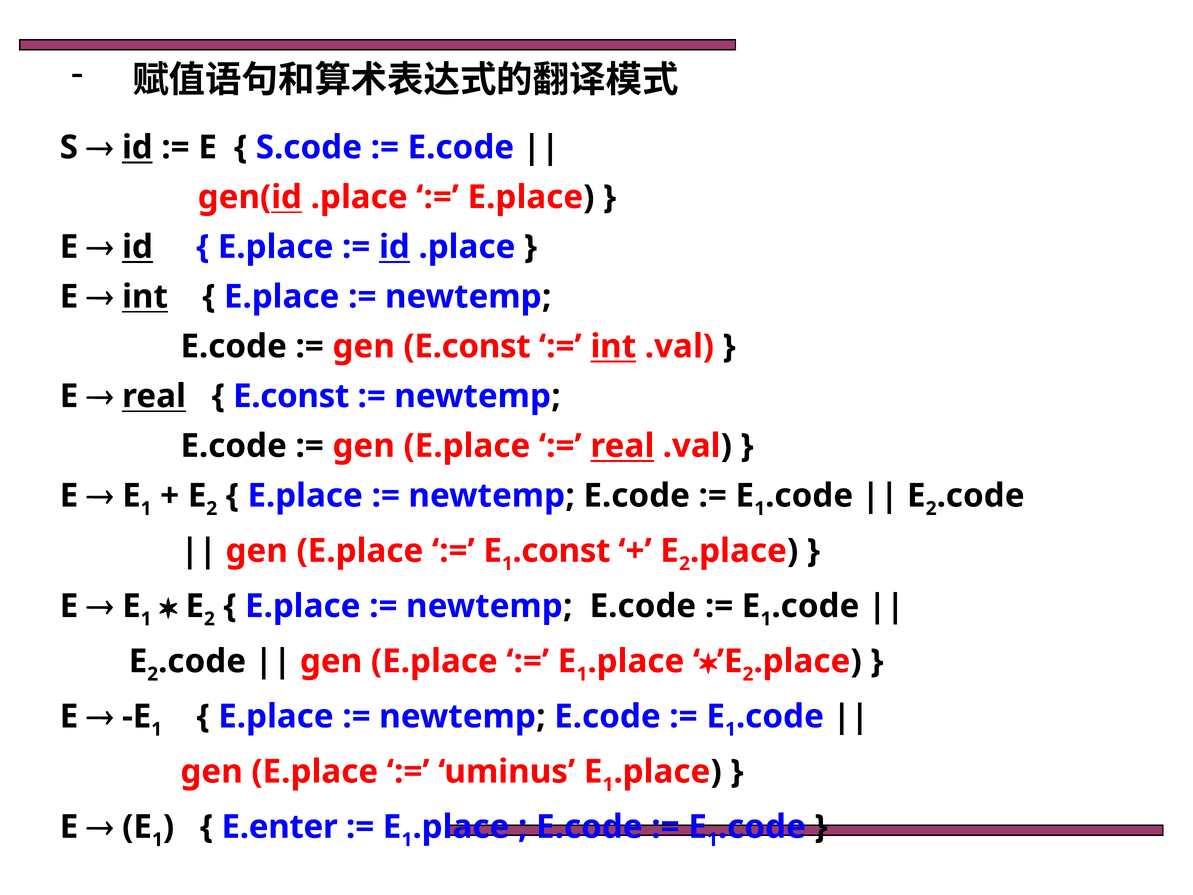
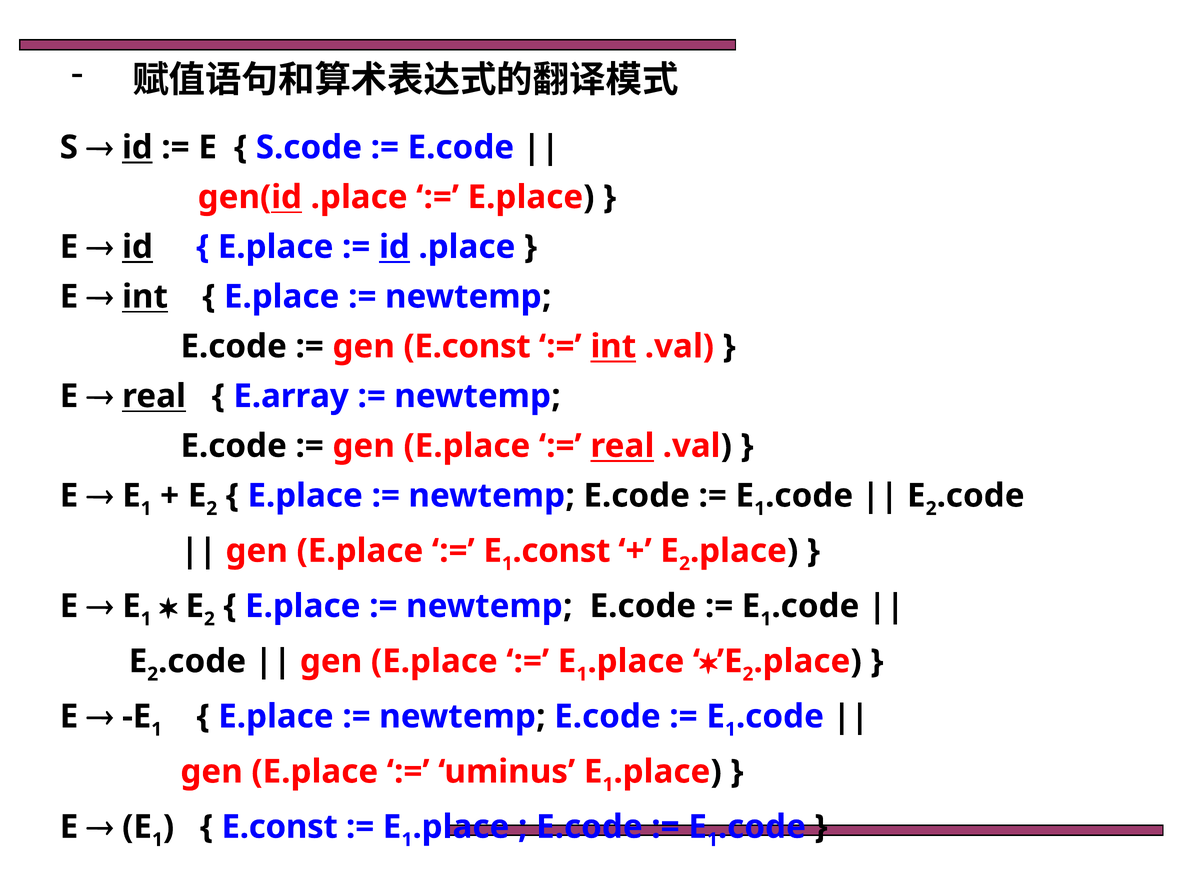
E.const at (291, 396): E.const -> E.array
E.enter at (280, 827): E.enter -> E.const
